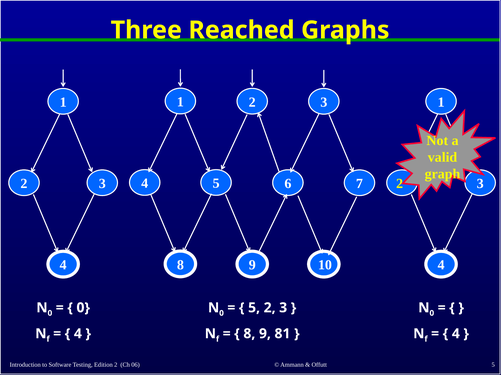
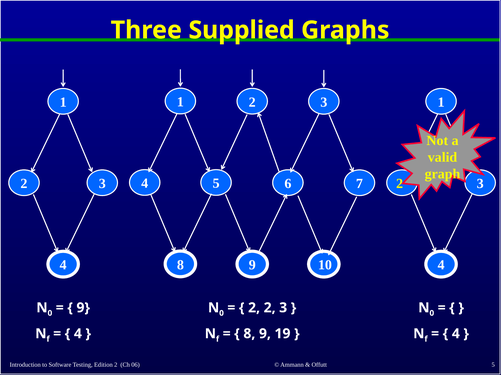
Reached: Reached -> Supplied
0 at (83, 308): 0 -> 9
5 at (254, 308): 5 -> 2
81: 81 -> 19
